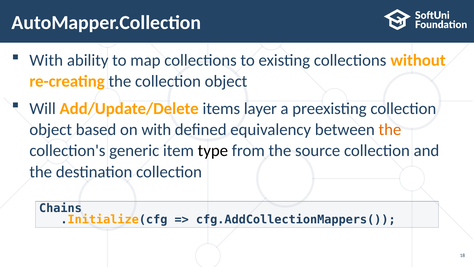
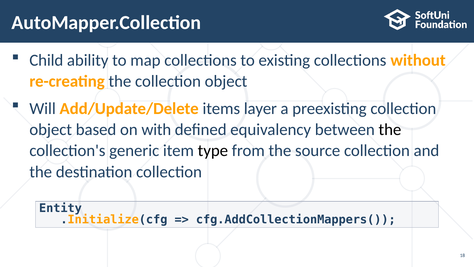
With at (46, 60): With -> Child
the at (390, 129) colour: orange -> black
Chains: Chains -> Entity
